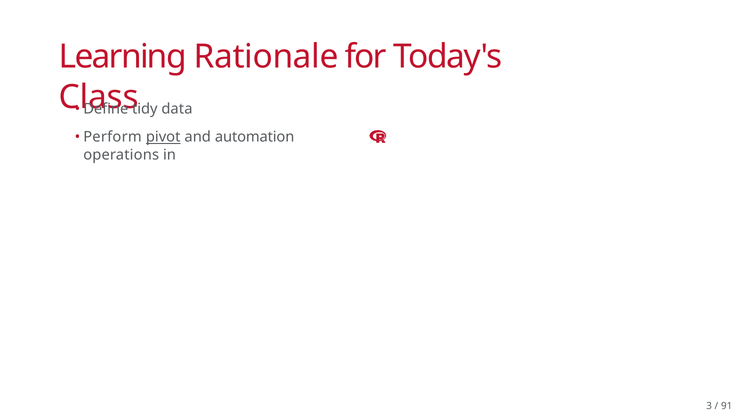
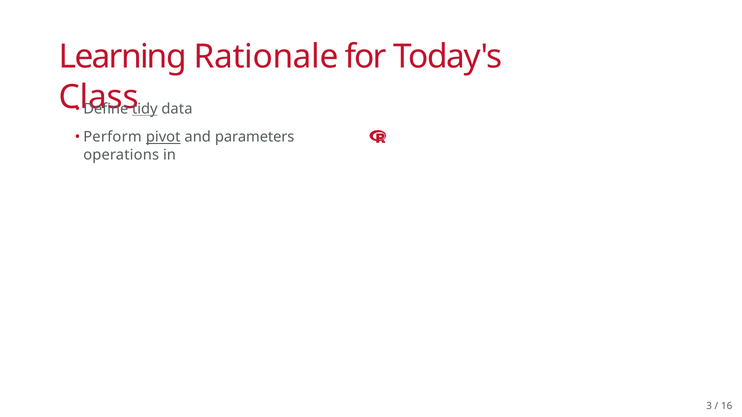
tidy underline: none -> present
automation: automation -> parameters
91: 91 -> 16
